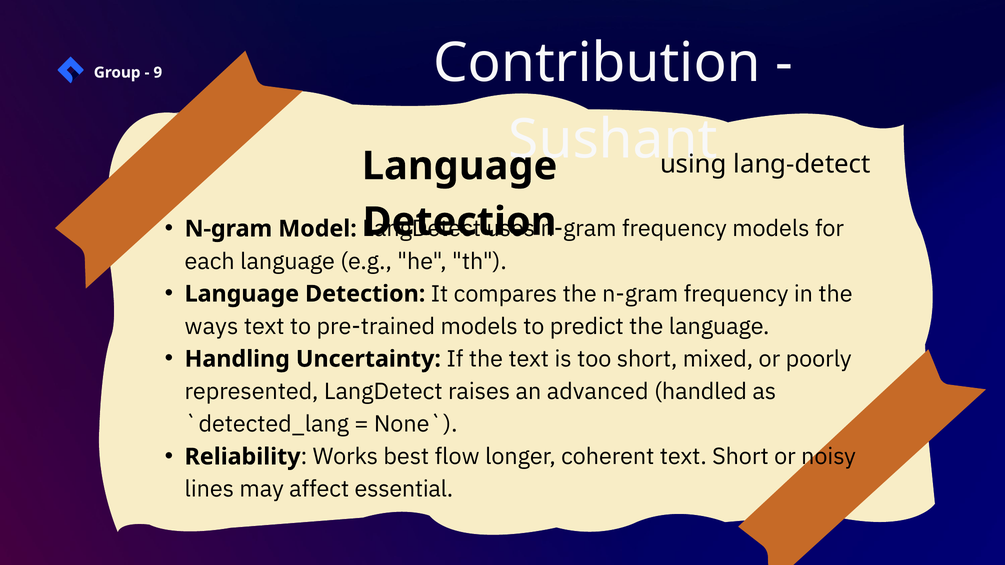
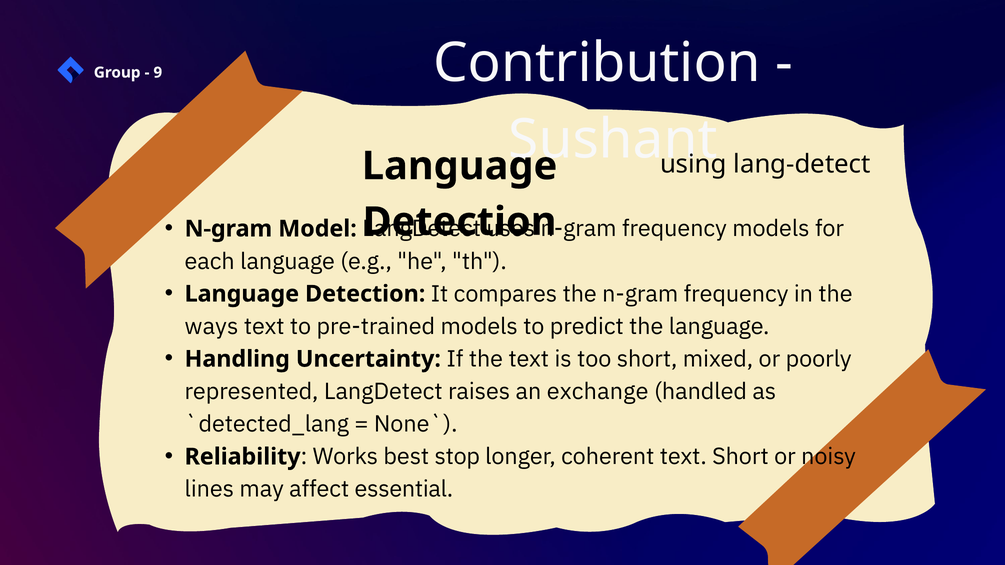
advanced: advanced -> exchange
flow: flow -> stop
